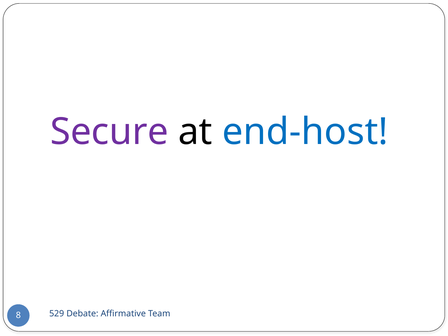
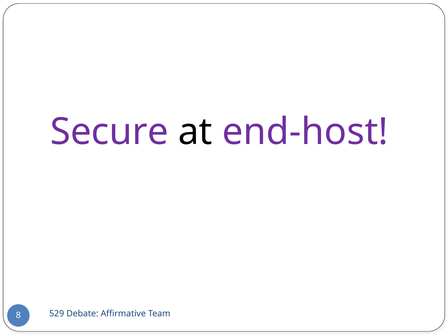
end-host colour: blue -> purple
